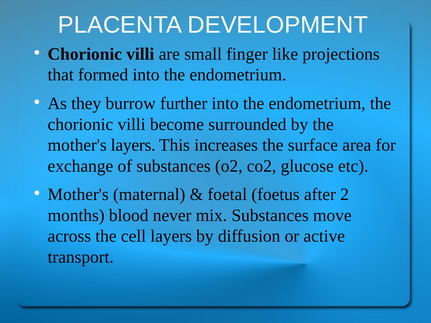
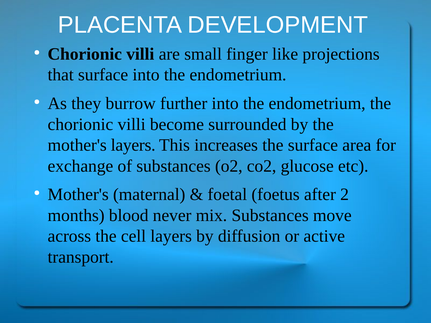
that formed: formed -> surface
